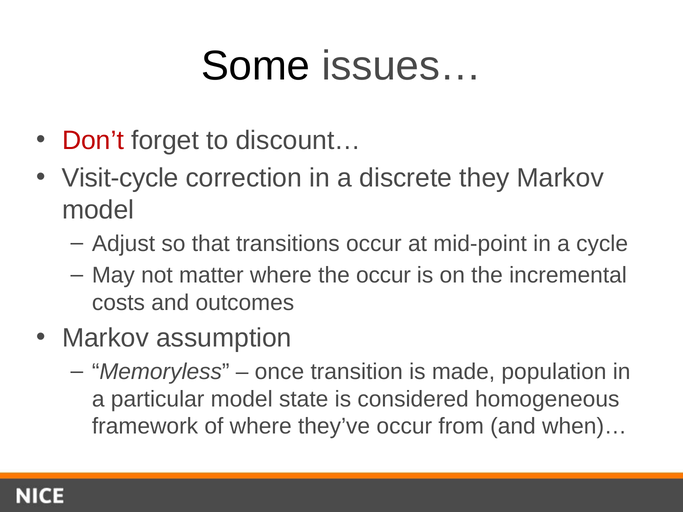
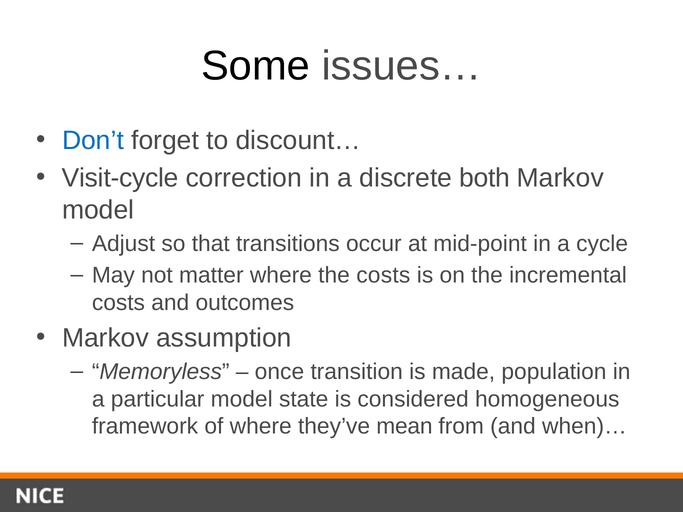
Don’t colour: red -> blue
they: they -> both
the occur: occur -> costs
they’ve occur: occur -> mean
